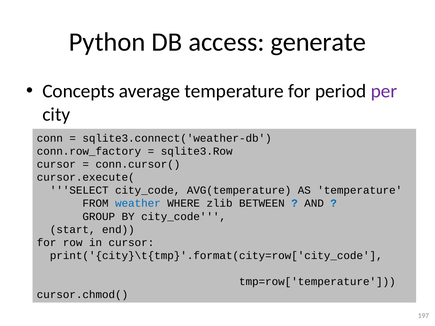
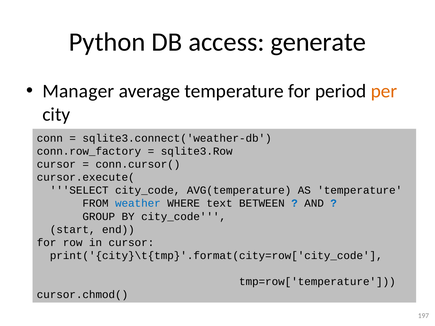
Concepts: Concepts -> Manager
per colour: purple -> orange
zlib: zlib -> text
